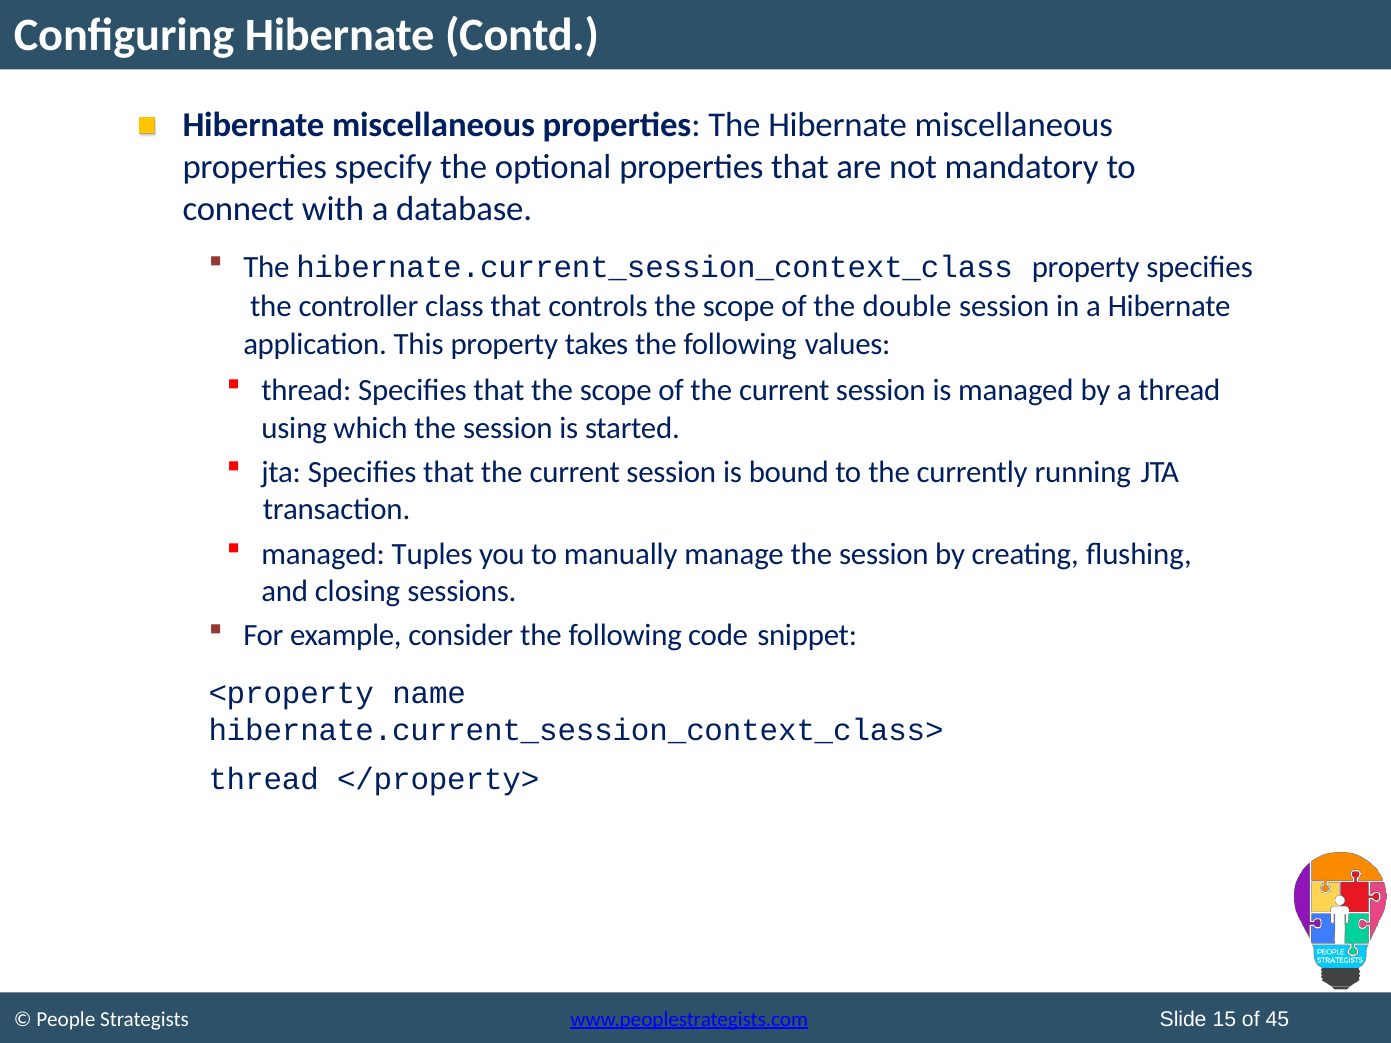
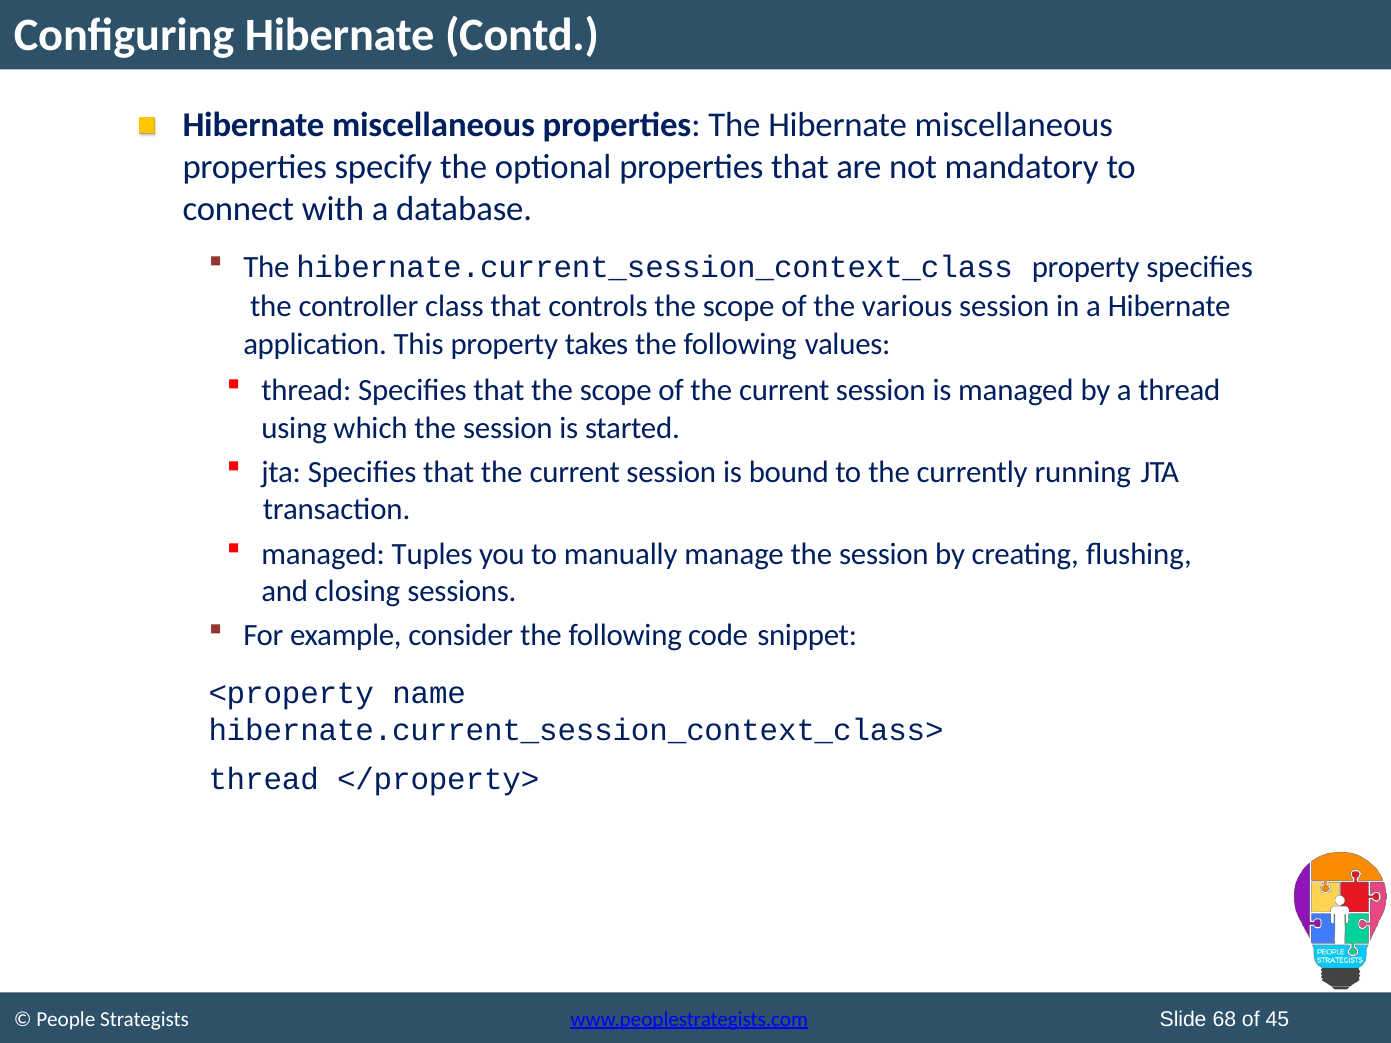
double: double -> various
15: 15 -> 68
